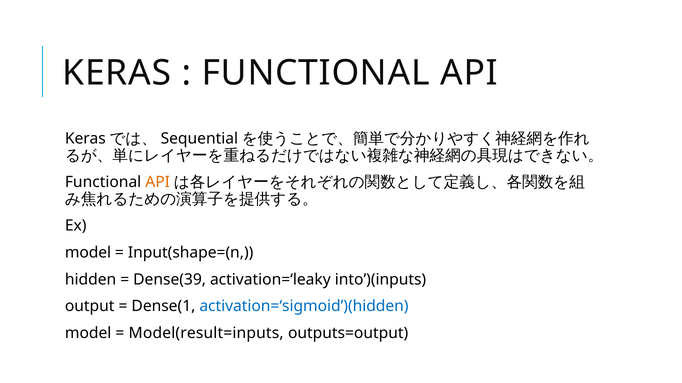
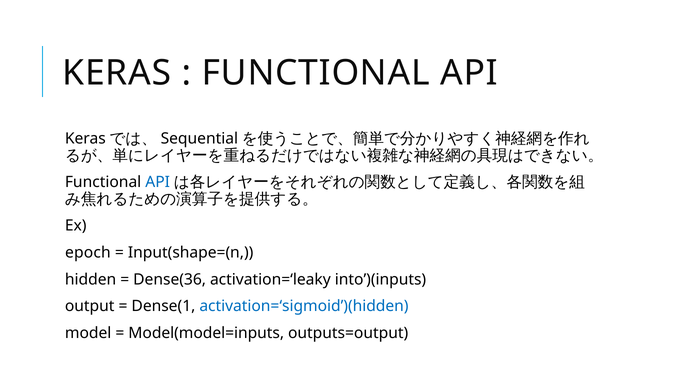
API at (158, 182) colour: orange -> blue
model at (88, 253): model -> epoch
Dense(39: Dense(39 -> Dense(36
Model(result=inputs: Model(result=inputs -> Model(model=inputs
